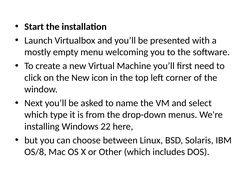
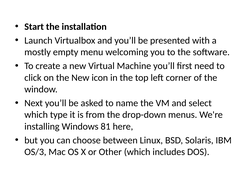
22: 22 -> 81
OS/8: OS/8 -> OS/3
